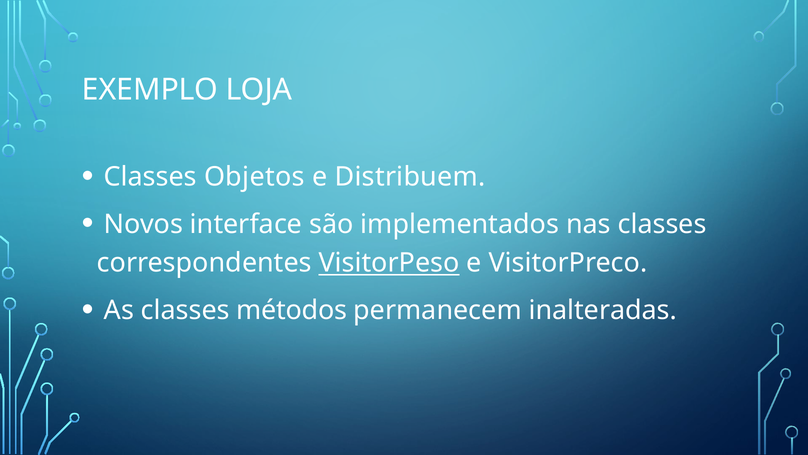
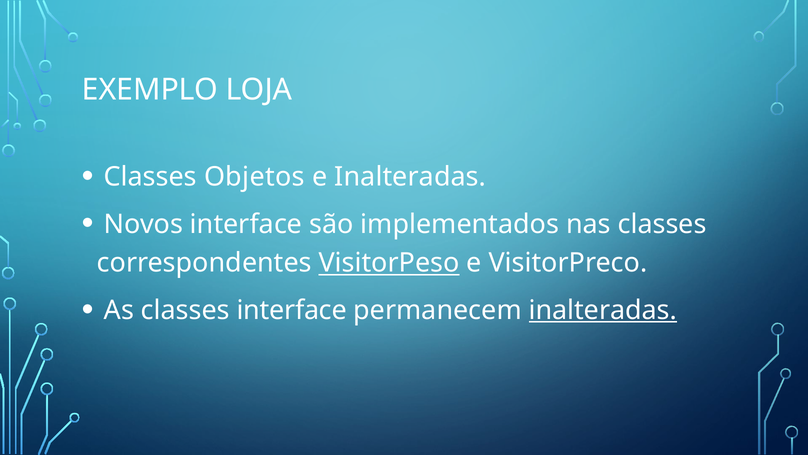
e Distribuem: Distribuem -> Inalteradas
classes métodos: métodos -> interface
inalteradas at (603, 310) underline: none -> present
